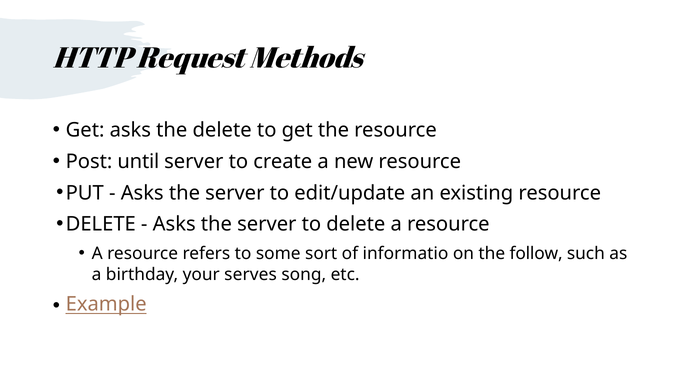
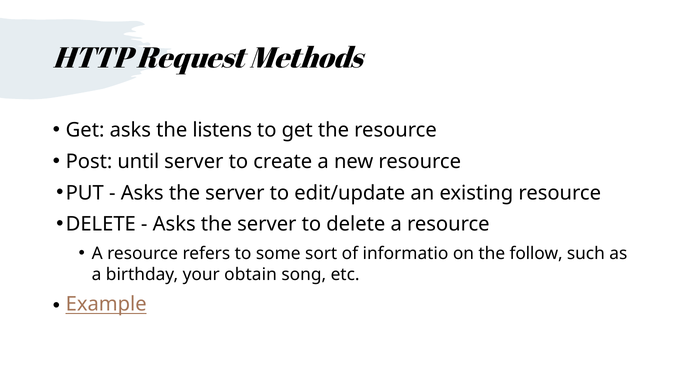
the delete: delete -> listens
serves: serves -> obtain
